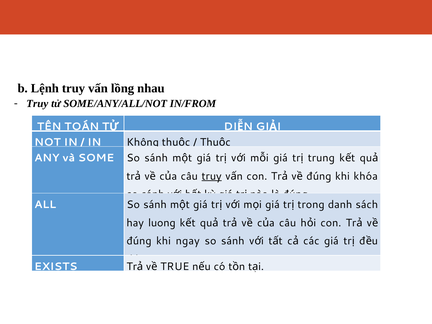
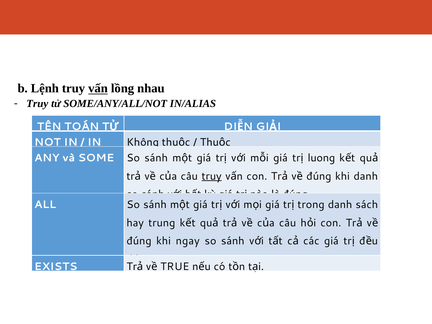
vấn at (98, 88) underline: none -> present
IN/FROM: IN/FROM -> IN/ALIAS
trung: trung -> luong
khi khóa: khóa -> danh
luong: luong -> trung
